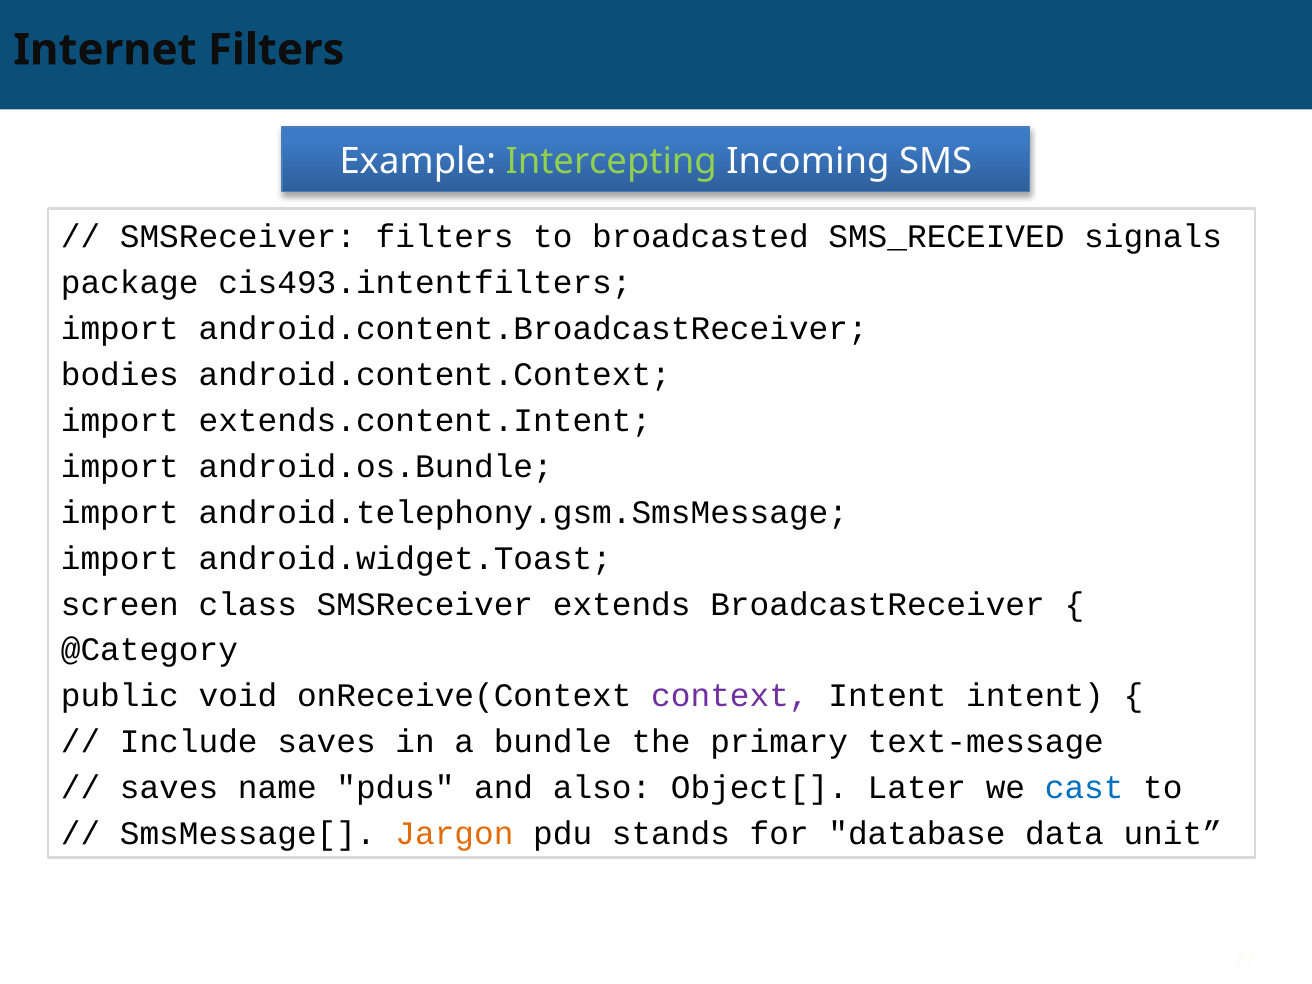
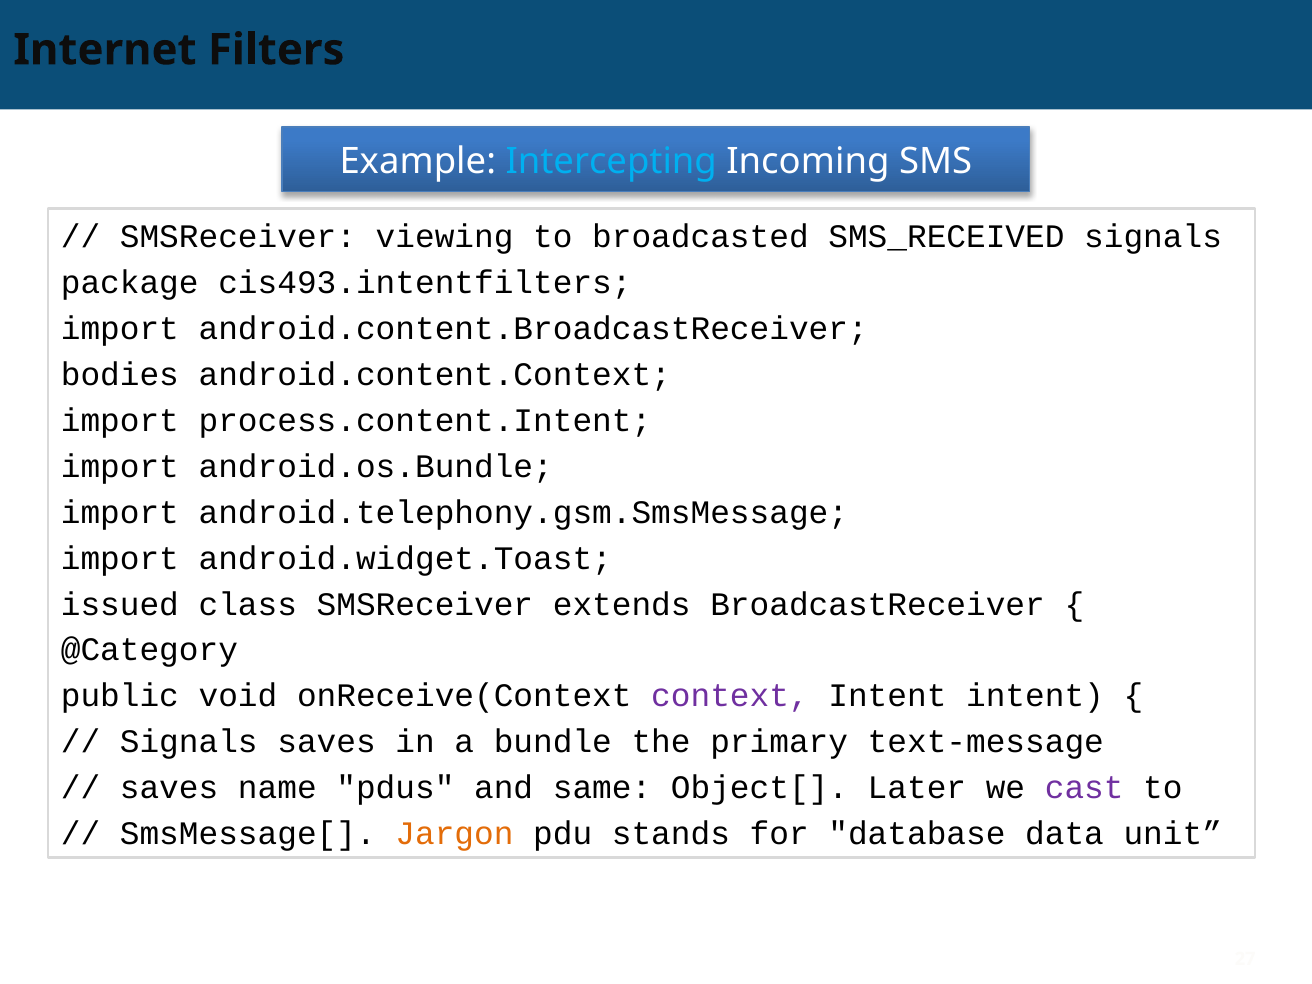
Intercepting colour: light green -> light blue
SMSReceiver filters: filters -> viewing
extends.content.Intent: extends.content.Intent -> process.content.Intent
screen: screen -> issued
Include at (189, 742): Include -> Signals
also: also -> same
cast colour: blue -> purple
